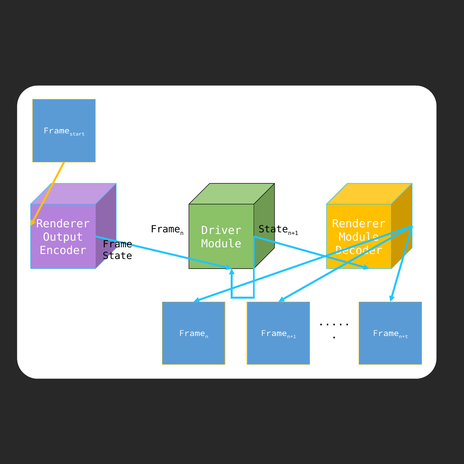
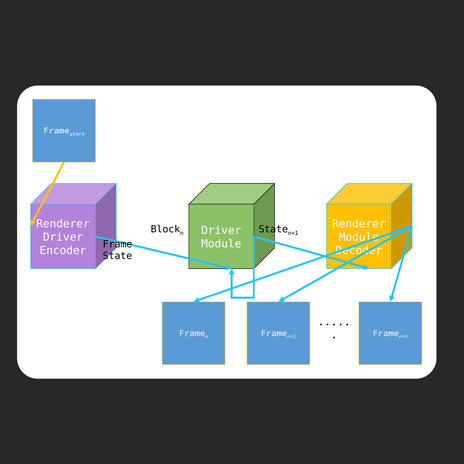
Frame at (165, 229): Frame -> Block
Output at (63, 237): Output -> Driver
